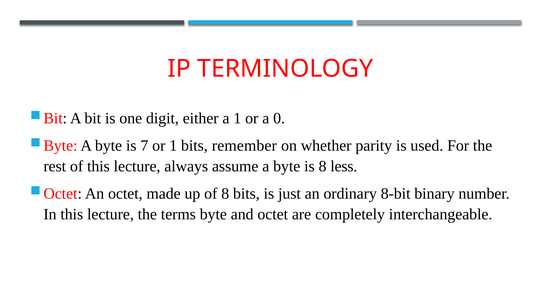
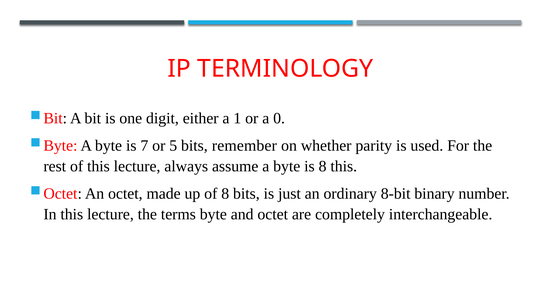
or 1: 1 -> 5
8 less: less -> this
